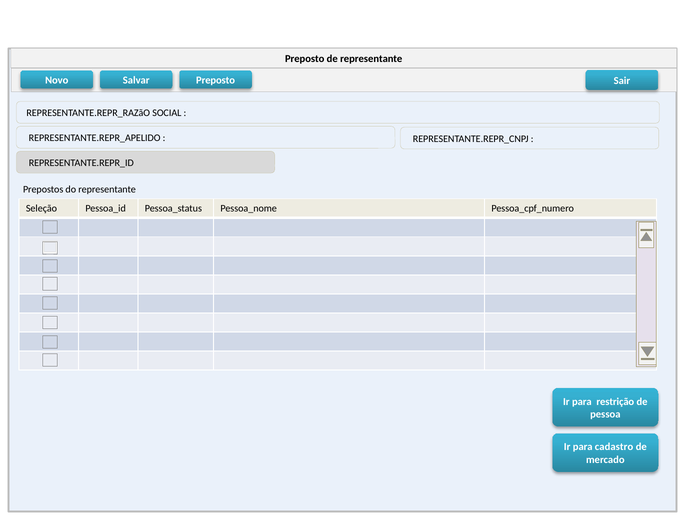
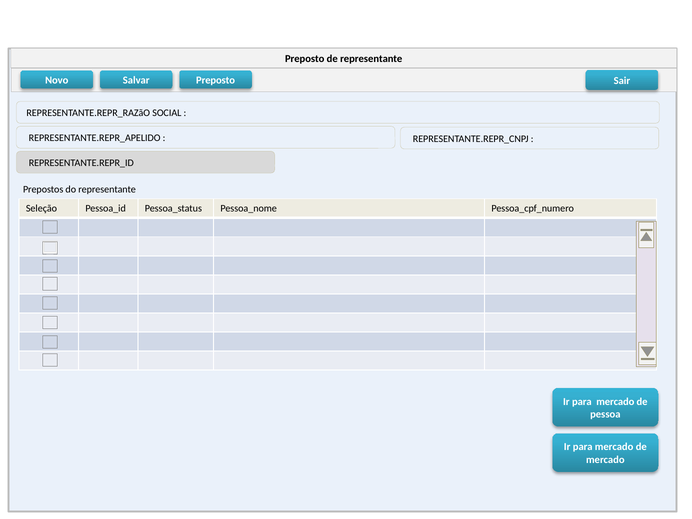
restrição at (615, 402): restrição -> mercado
cadastro at (614, 447): cadastro -> mercado
